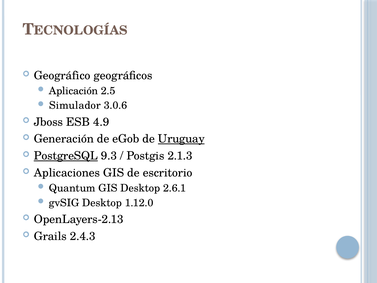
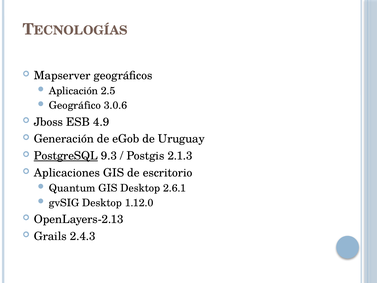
Geográfico: Geográfico -> Mapserver
Simulador: Simulador -> Geográfico
Uruguay underline: present -> none
